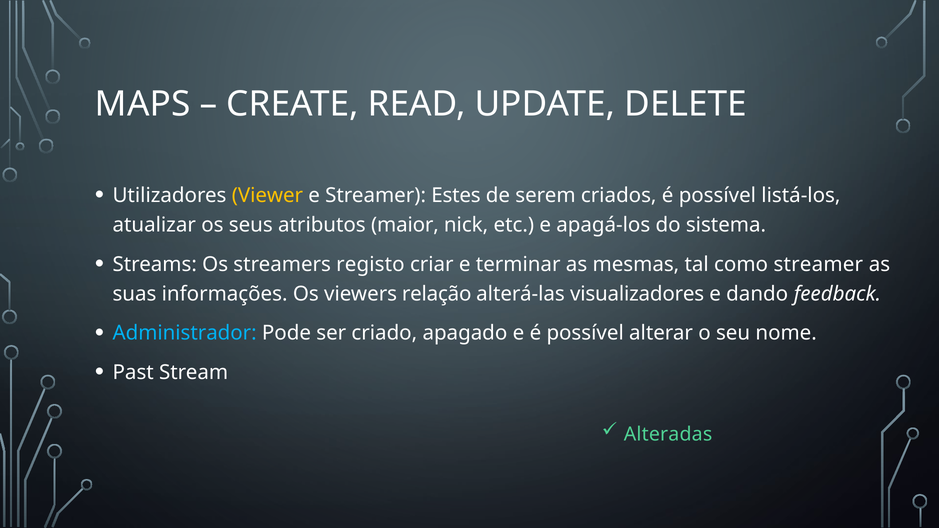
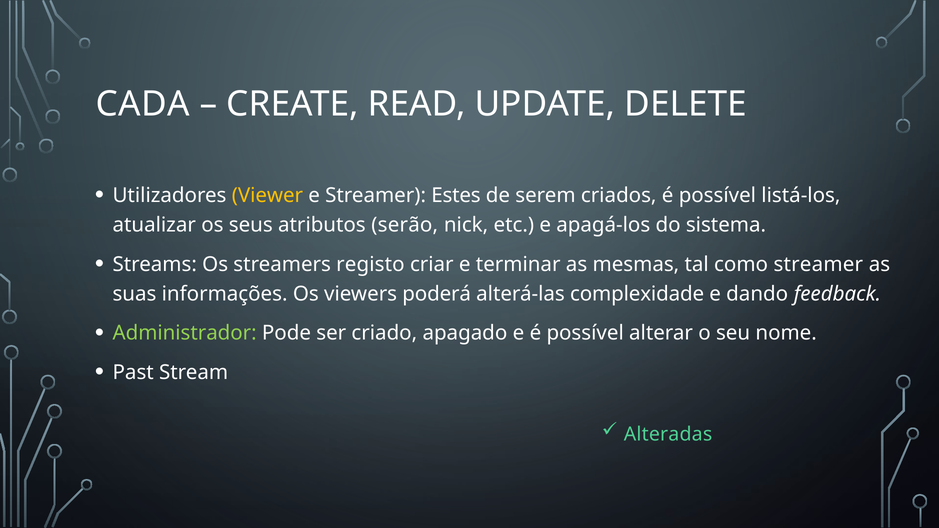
MAPS: MAPS -> CADA
maior: maior -> serão
relação: relação -> poderá
visualizadores: visualizadores -> complexidade
Administrador colour: light blue -> light green
